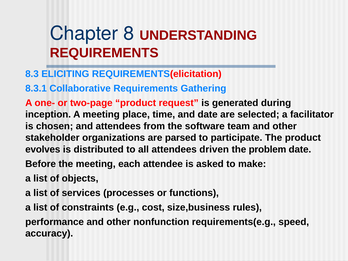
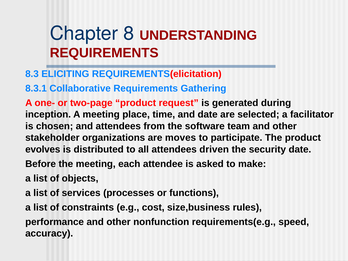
parsed: parsed -> moves
problem: problem -> security
